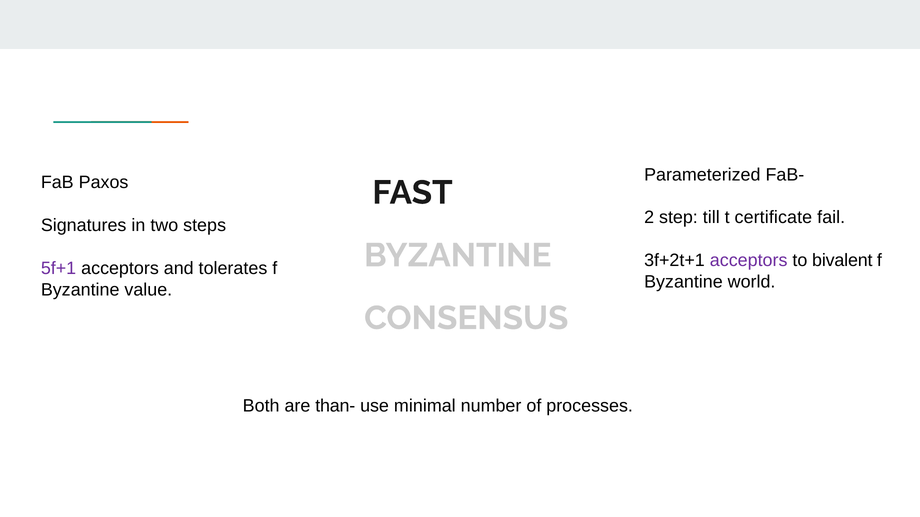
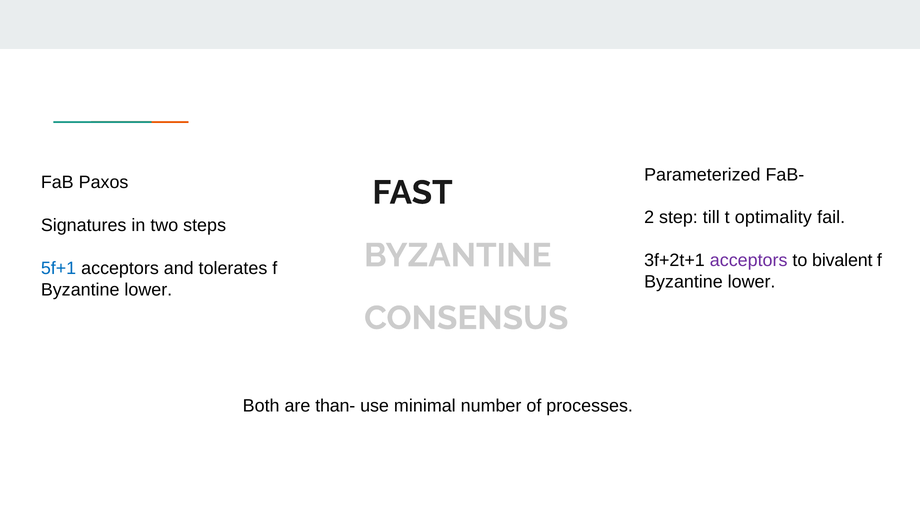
certificate: certificate -> optimality
5f+1 colour: purple -> blue
world at (752, 282): world -> lower
value at (148, 290): value -> lower
